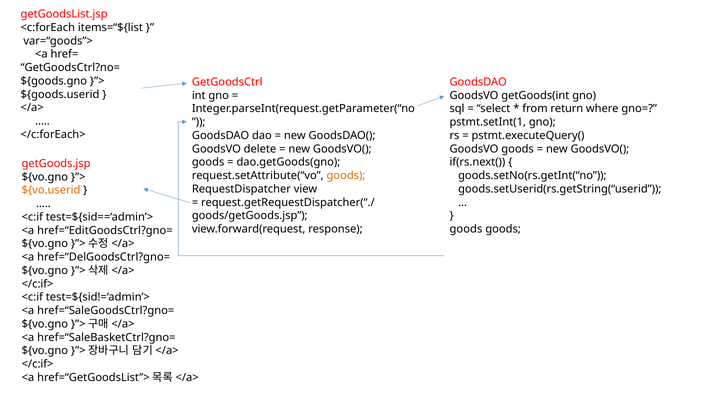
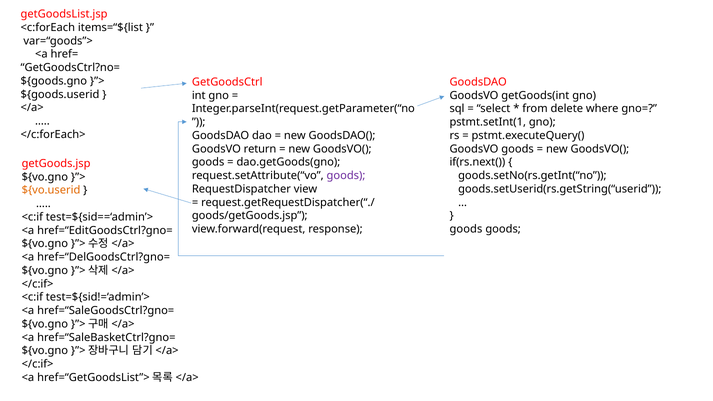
return: return -> delete
delete: delete -> return
goods at (346, 176) colour: orange -> purple
